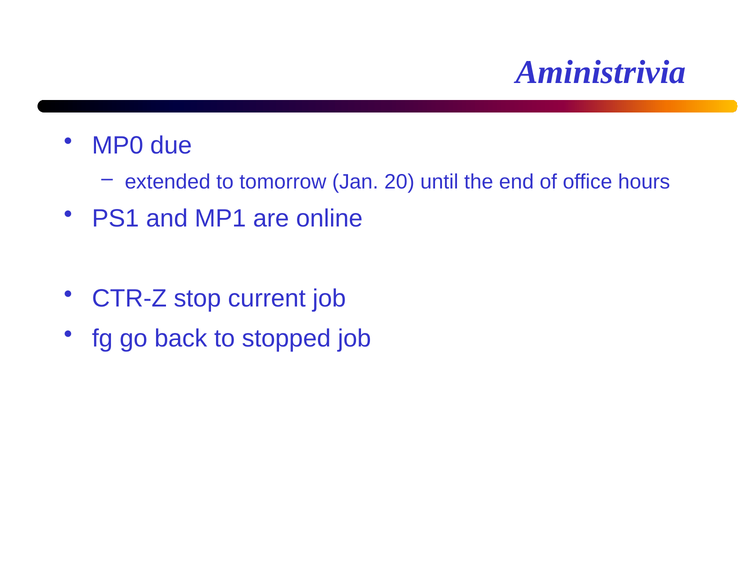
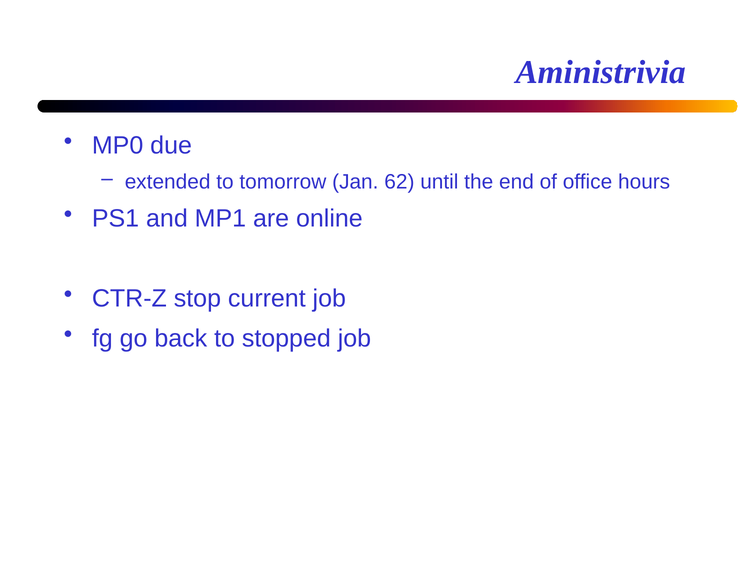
20: 20 -> 62
